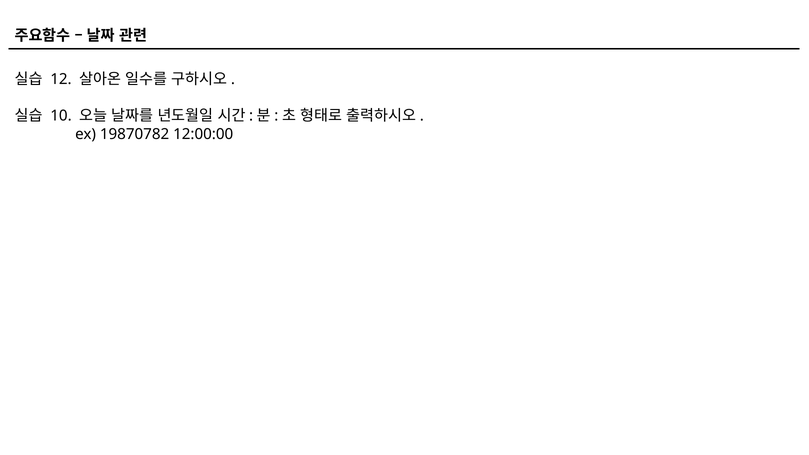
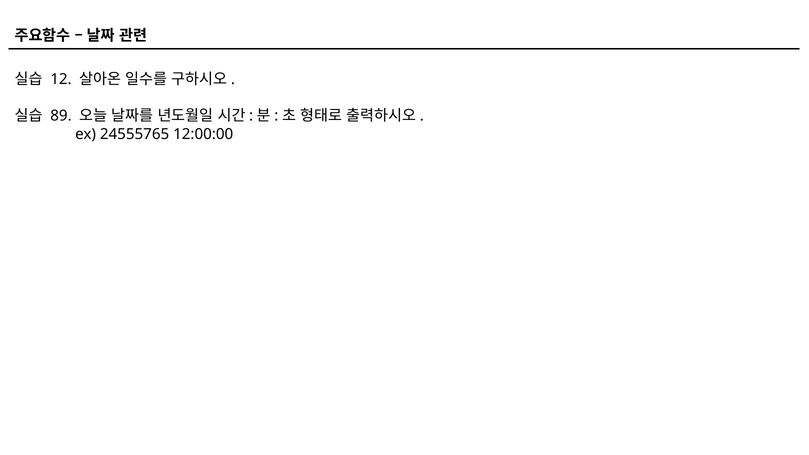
10: 10 -> 89
19870782: 19870782 -> 24555765
